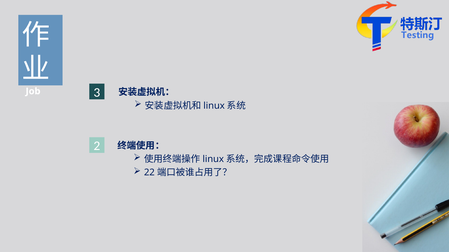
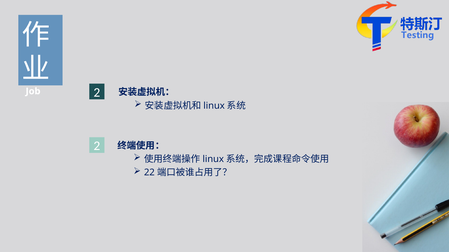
Job 3: 3 -> 2
